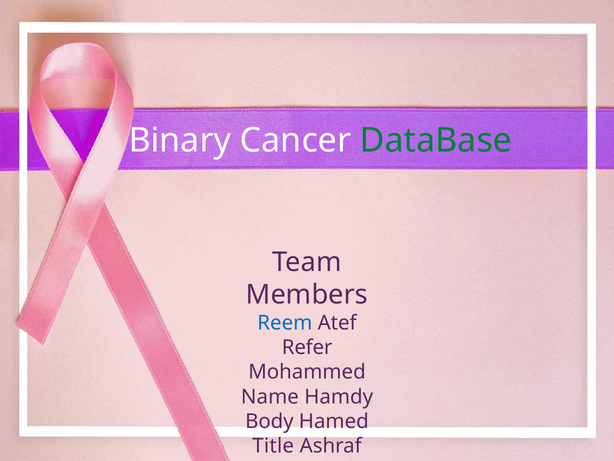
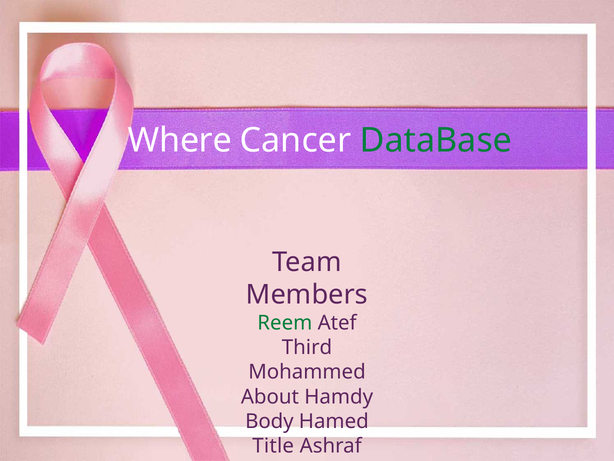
Binary: Binary -> Where
Reem colour: blue -> green
Refer: Refer -> Third
Name: Name -> About
